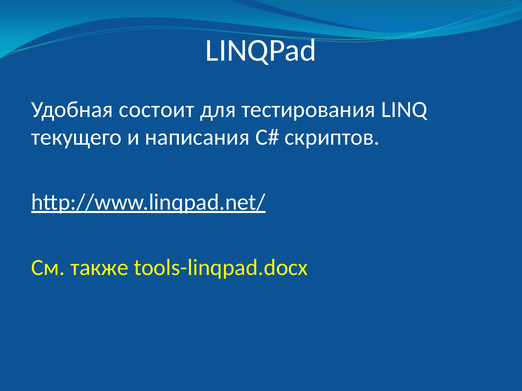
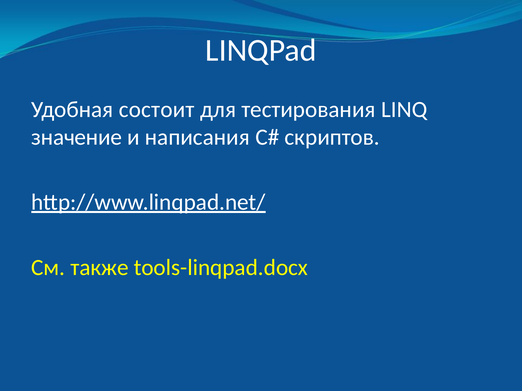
текущего: текущего -> значение
